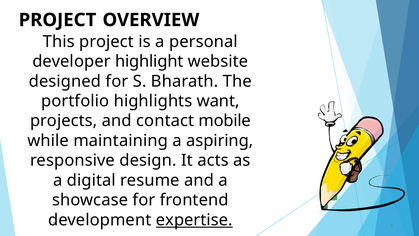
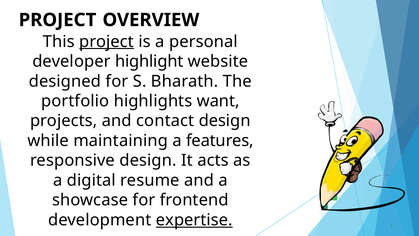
project at (107, 42) underline: none -> present
contact mobile: mobile -> design
aspiring: aspiring -> features
